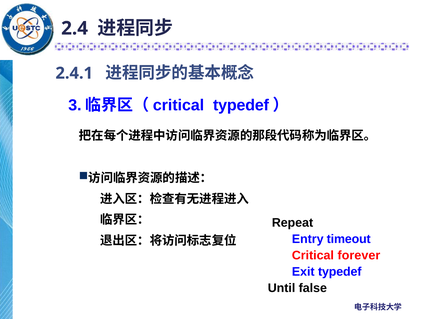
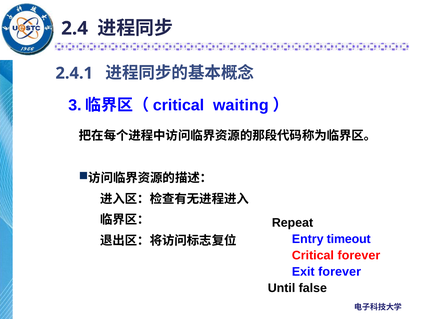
critical typedef: typedef -> waiting
Exit typedef: typedef -> forever
